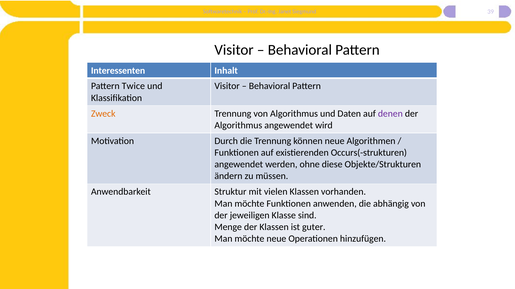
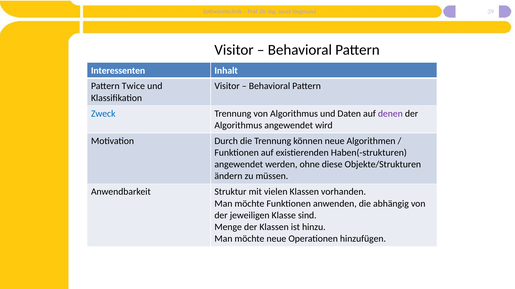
Zweck colour: orange -> blue
Occurs(-strukturen: Occurs(-strukturen -> Haben(-strukturen
guter: guter -> hinzu
